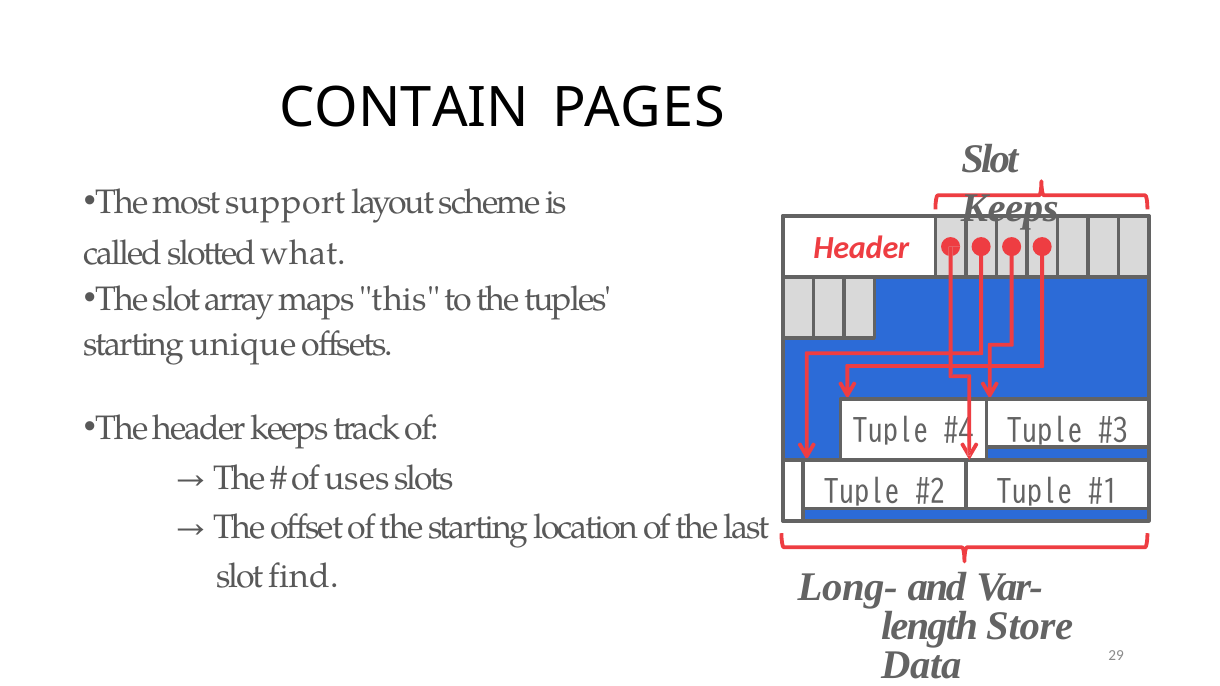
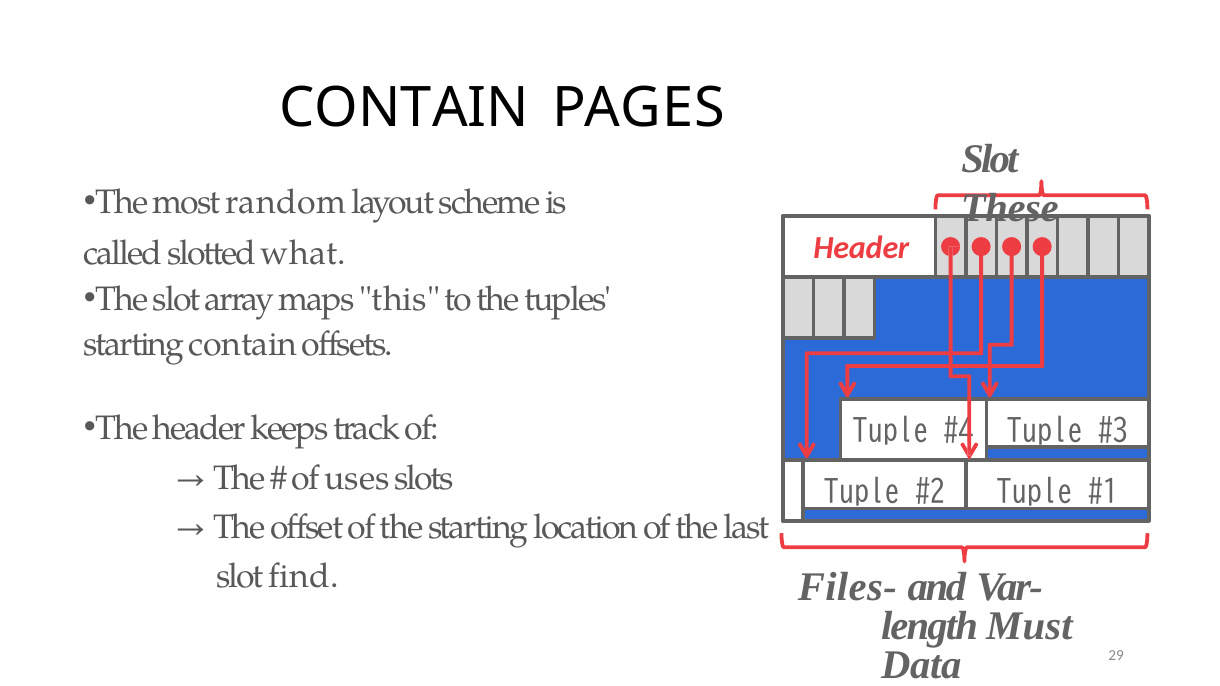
support: support -> random
Keeps at (1010, 208): Keeps -> These
starting unique: unique -> contain
Long-: Long- -> Files-
Store: Store -> Must
